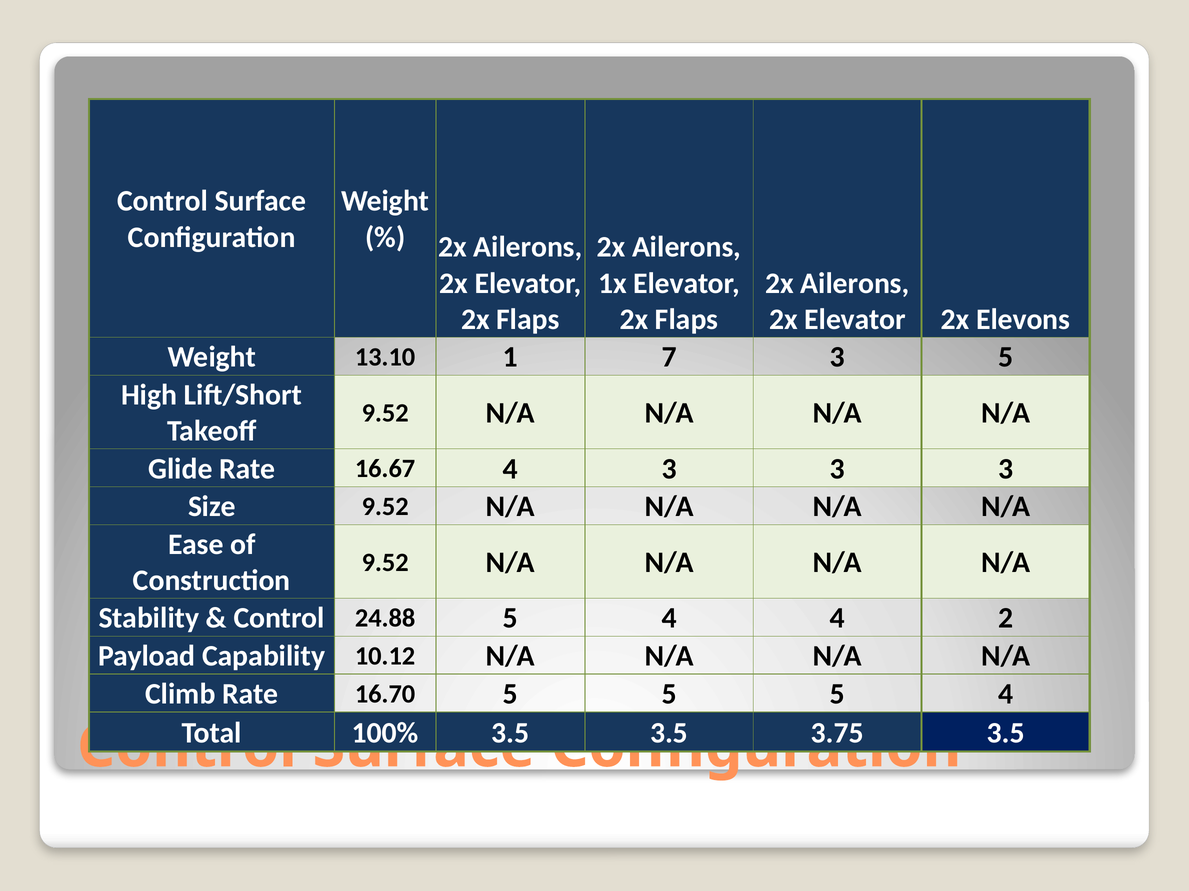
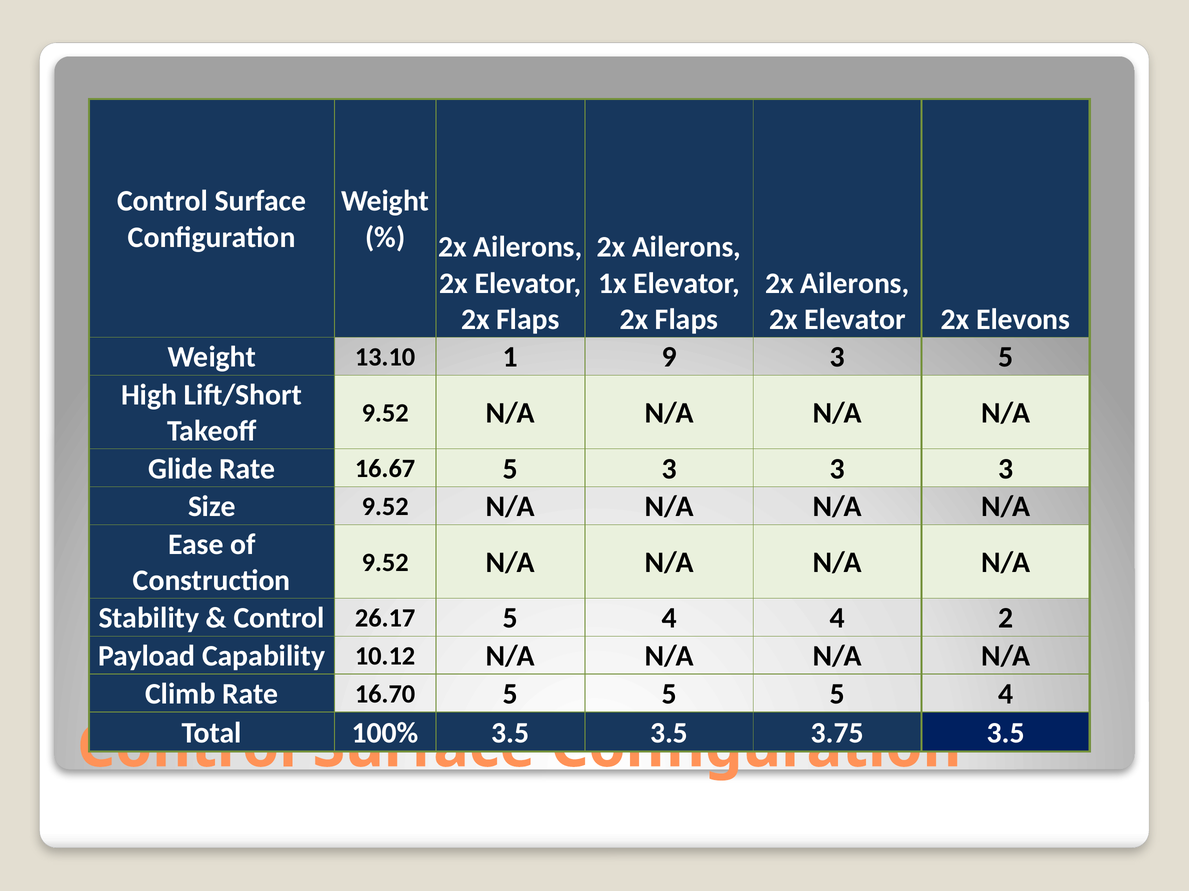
7: 7 -> 9
16.67 4: 4 -> 5
24.88: 24.88 -> 26.17
